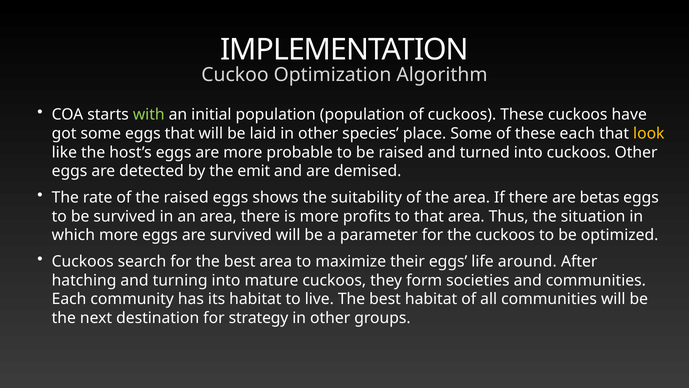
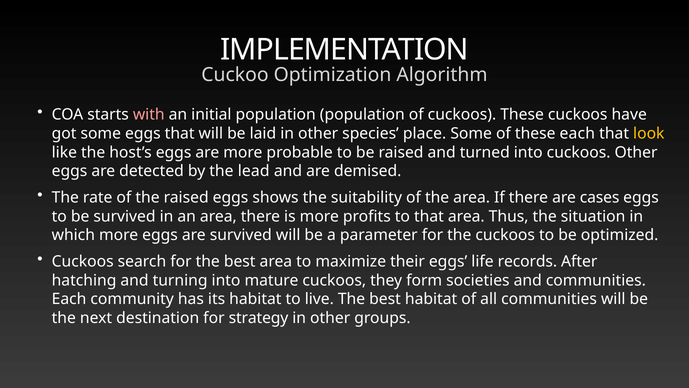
with colour: light green -> pink
emit: emit -> lead
betas: betas -> cases
around: around -> records
